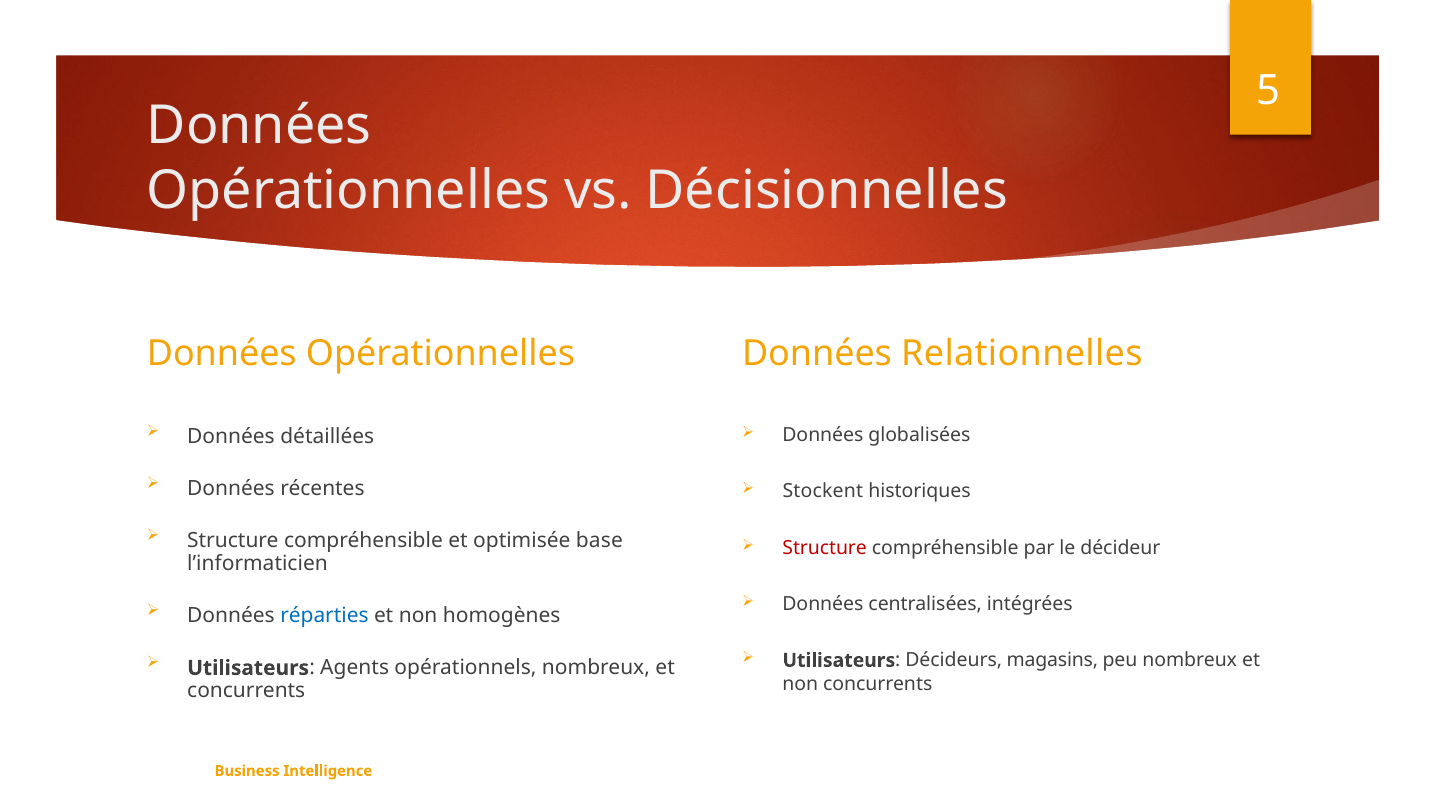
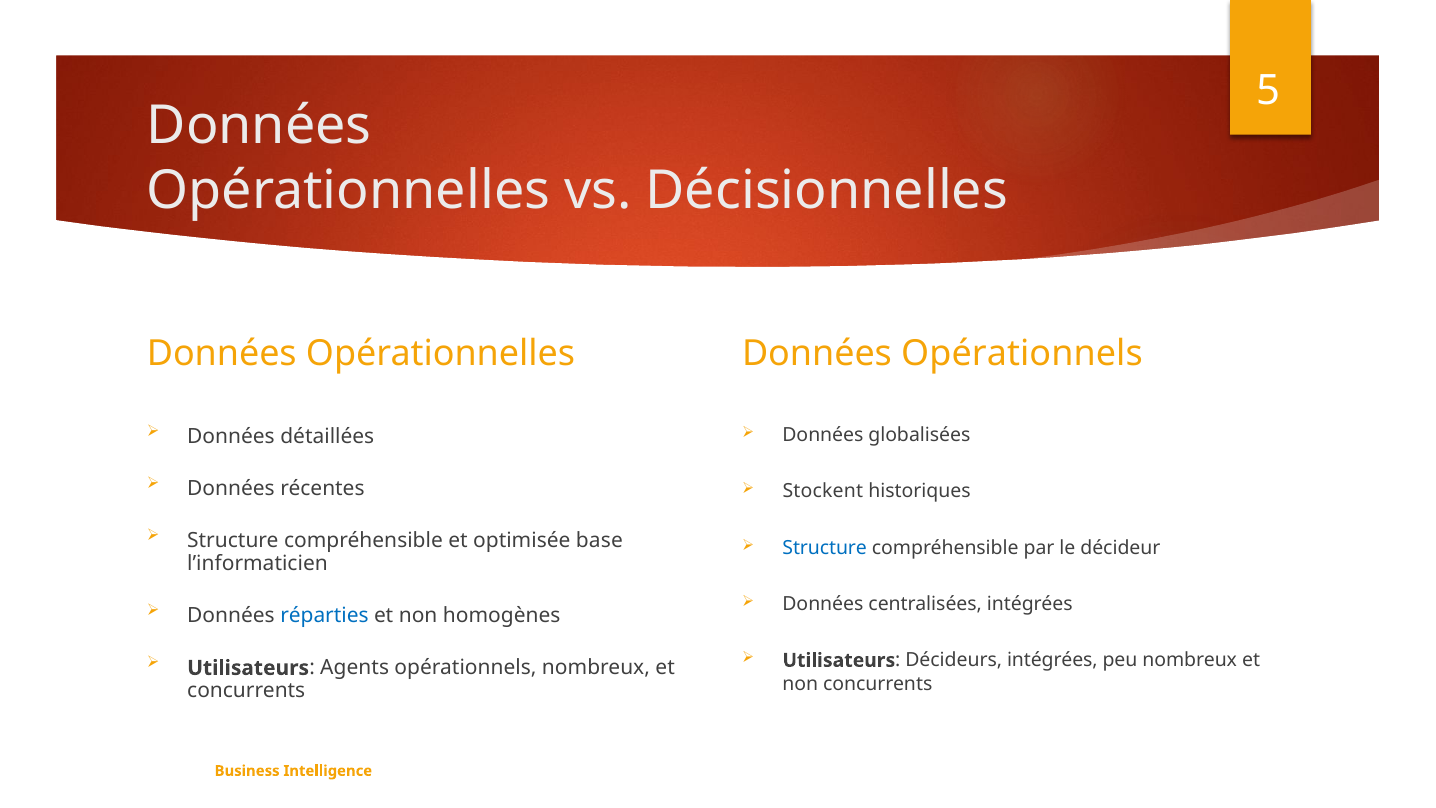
Données Relationnelles: Relationnelles -> Opérationnels
Structure at (825, 548) colour: red -> blue
Décideurs magasins: magasins -> intégrées
